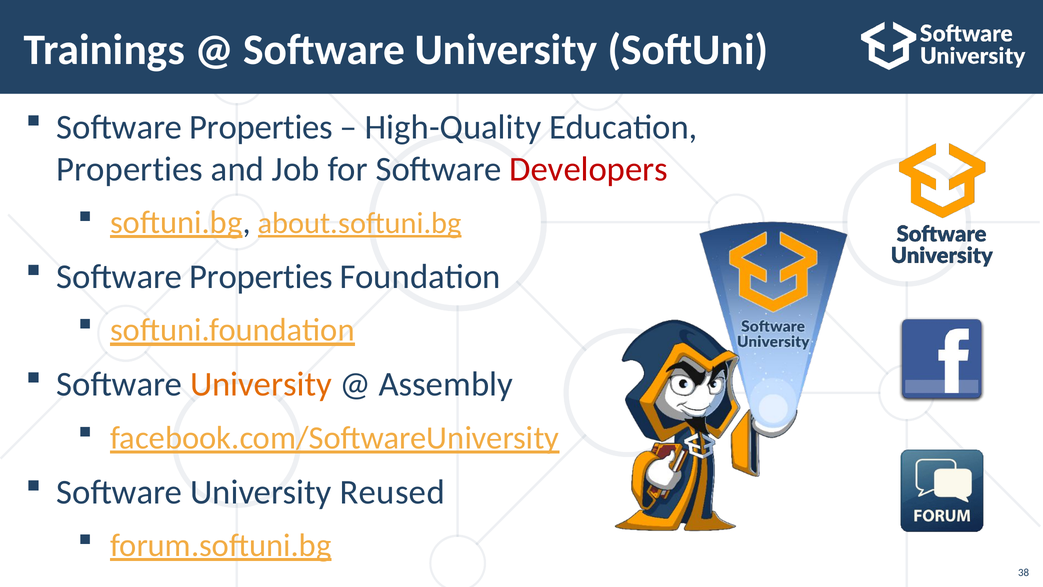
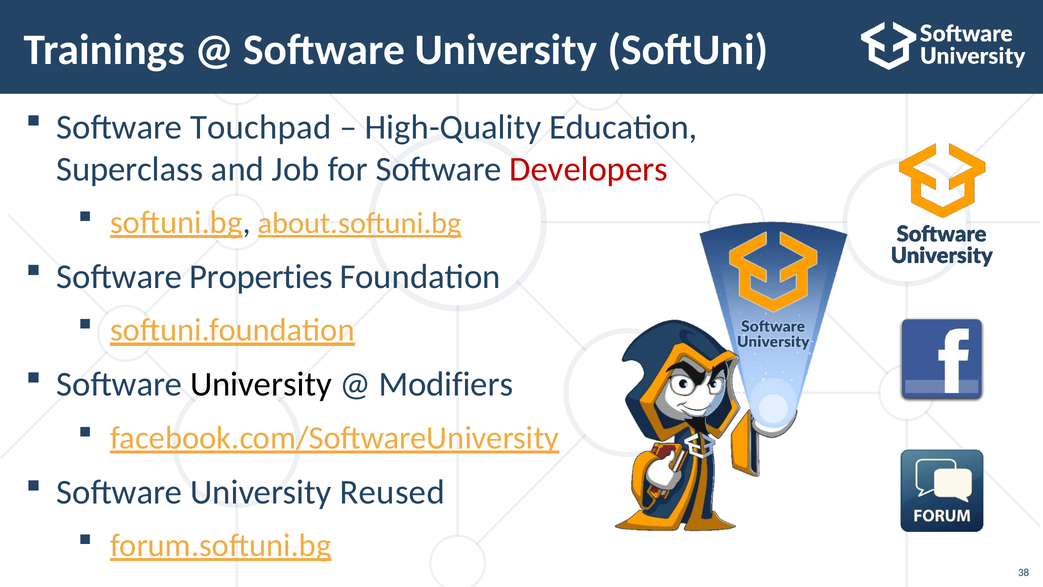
Properties at (261, 127): Properties -> Touchpad
Properties at (130, 169): Properties -> Superclass
University at (261, 384) colour: orange -> black
Assembly: Assembly -> Modifiers
